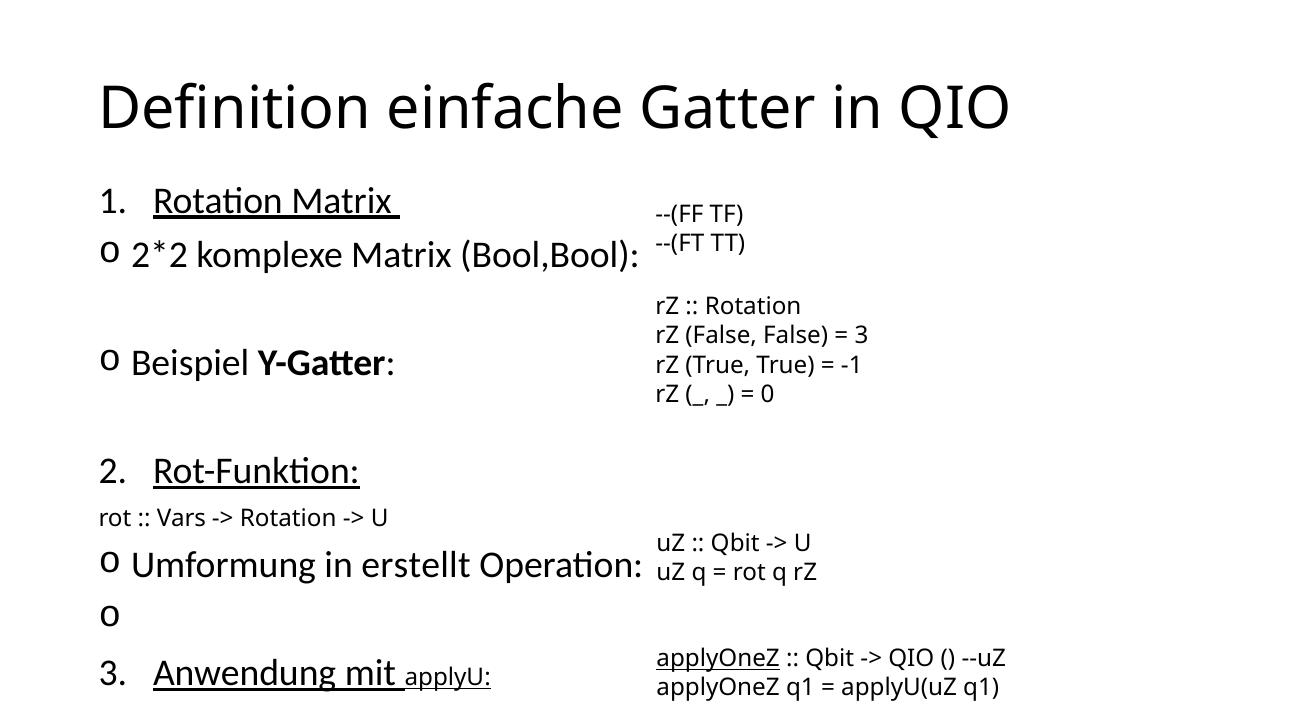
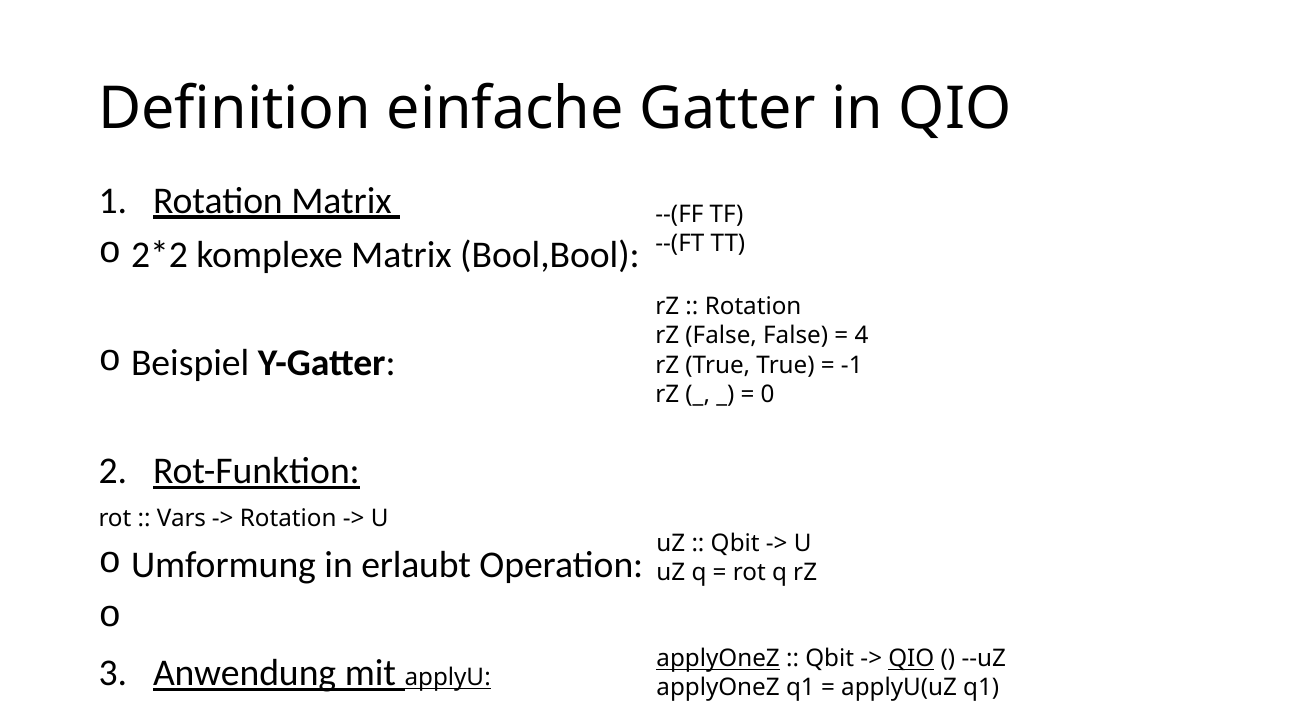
3 at (861, 336): 3 -> 4
erstellt: erstellt -> erlaubt
QIO at (911, 659) underline: none -> present
